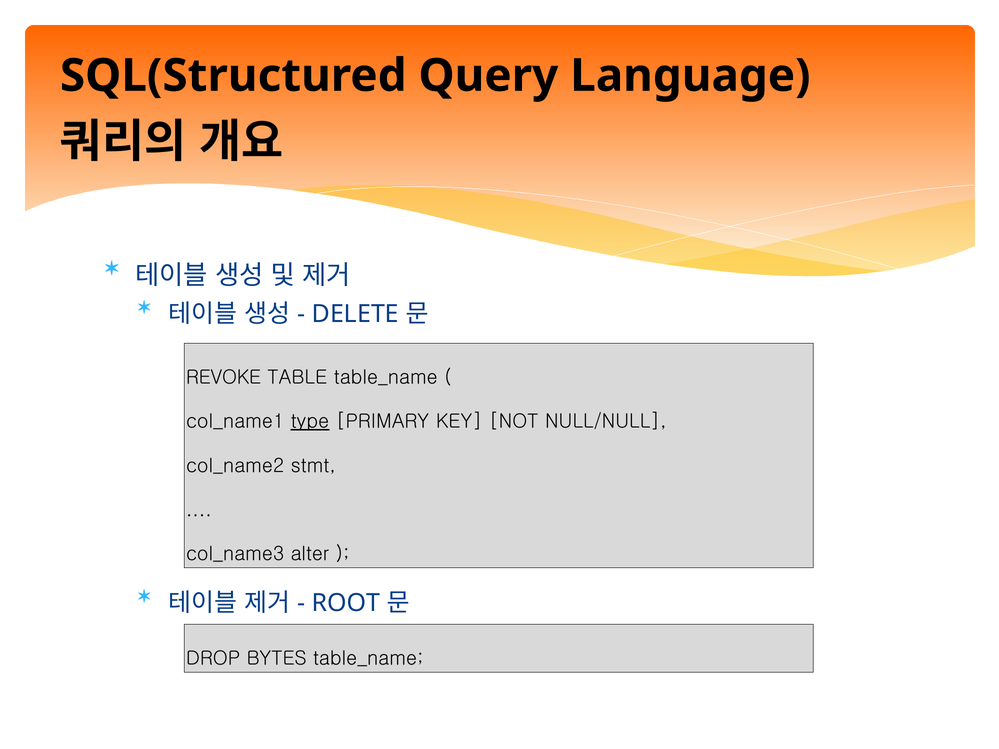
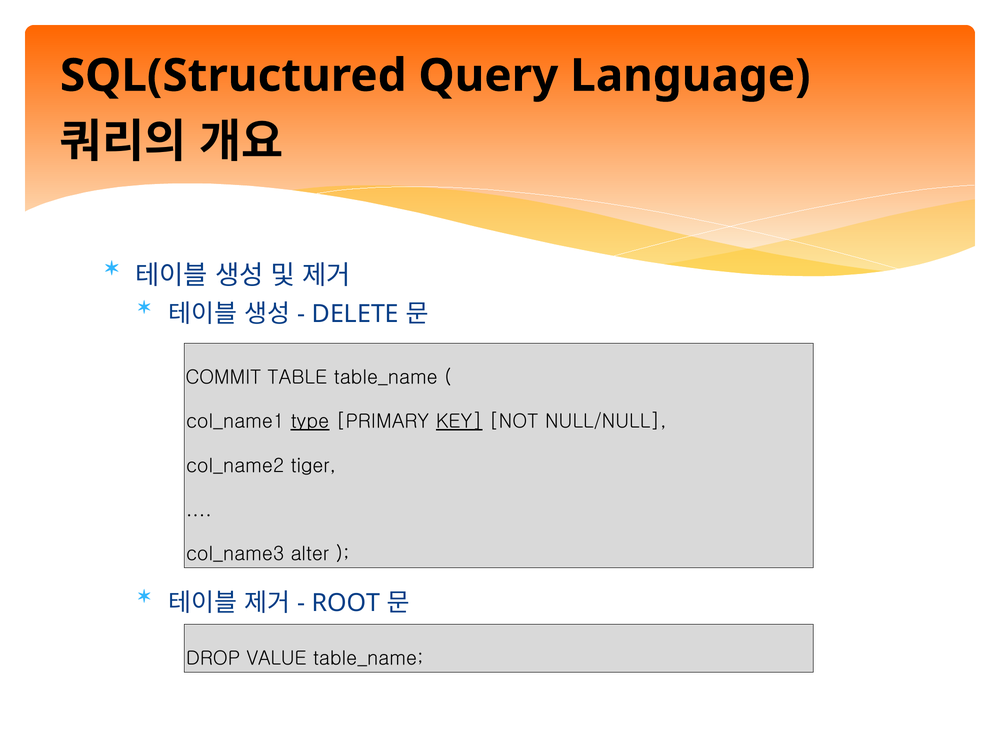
REVOKE: REVOKE -> COMMIT
KEY underline: none -> present
stmt: stmt -> tiger
BYTES: BYTES -> VALUE
